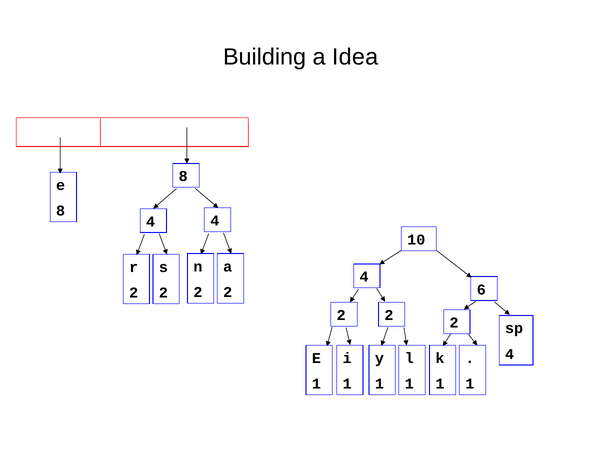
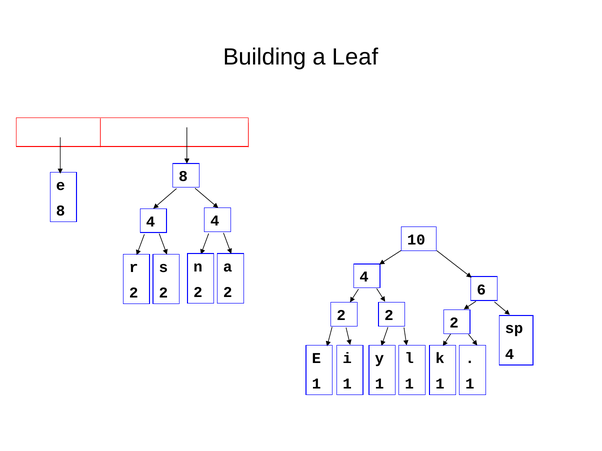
Idea: Idea -> Leaf
